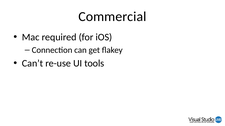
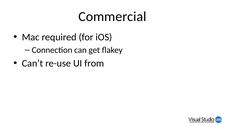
tools: tools -> from
